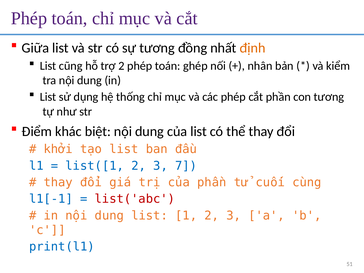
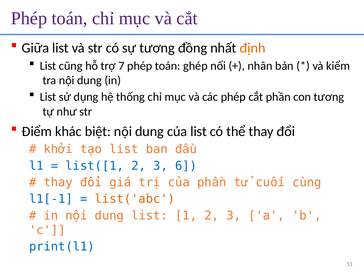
trợ 2: 2 -> 7
7: 7 -> 6
list('abc colour: red -> orange
